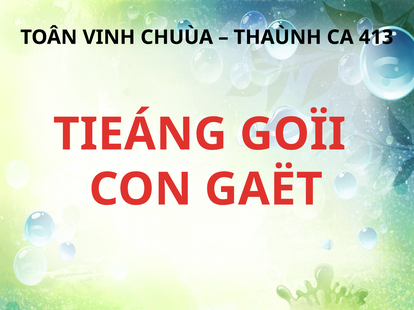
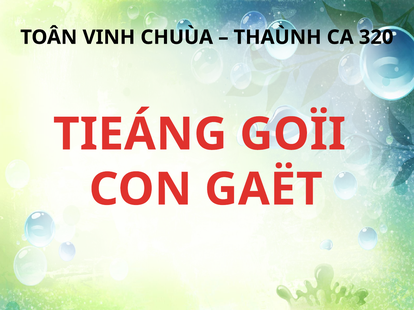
413: 413 -> 320
